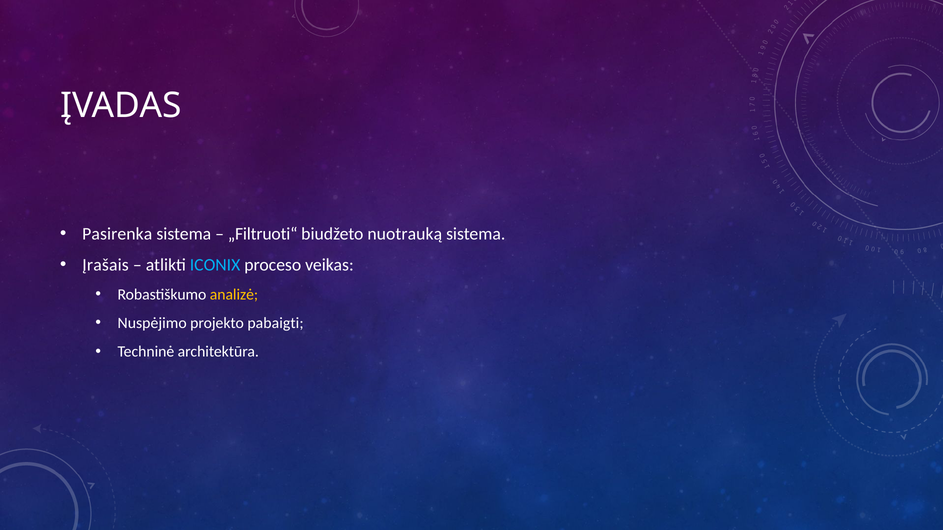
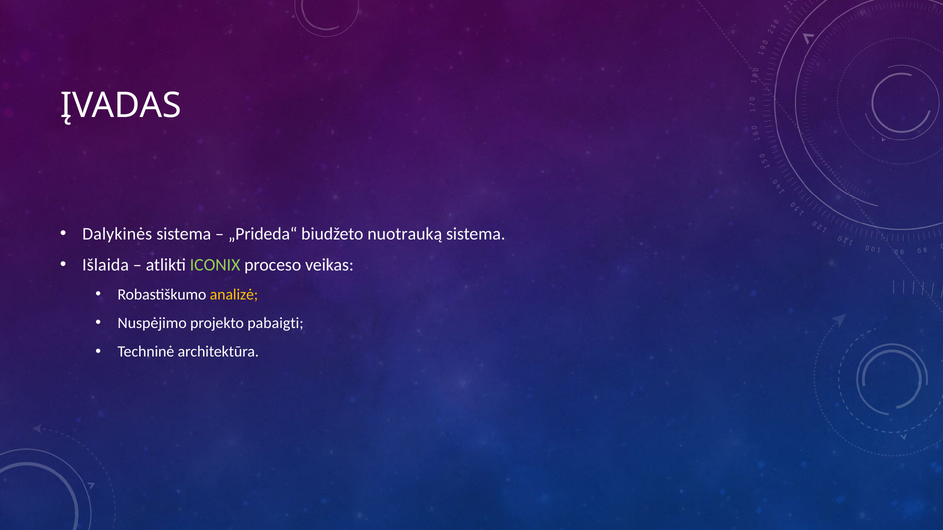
Pasirenka: Pasirenka -> Dalykinės
„Filtruoti“: „Filtruoti“ -> „Prideda“
Įrašais: Įrašais -> Išlaida
ICONIX colour: light blue -> light green
